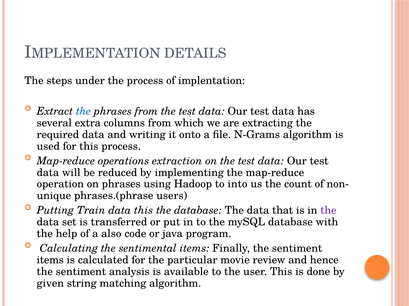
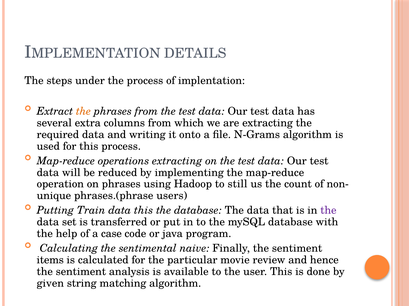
the at (84, 112) colour: blue -> orange
operations extraction: extraction -> extracting
into: into -> still
also: also -> case
sentimental items: items -> naive
